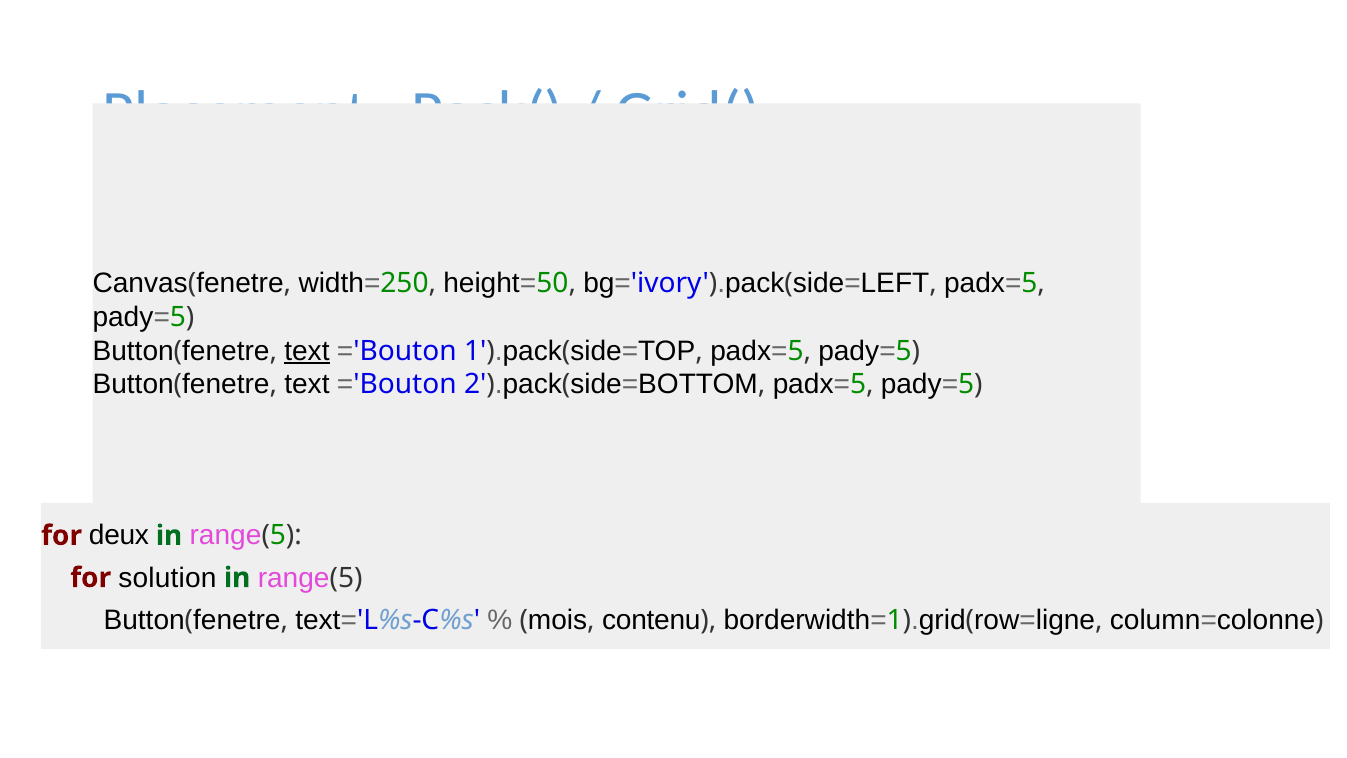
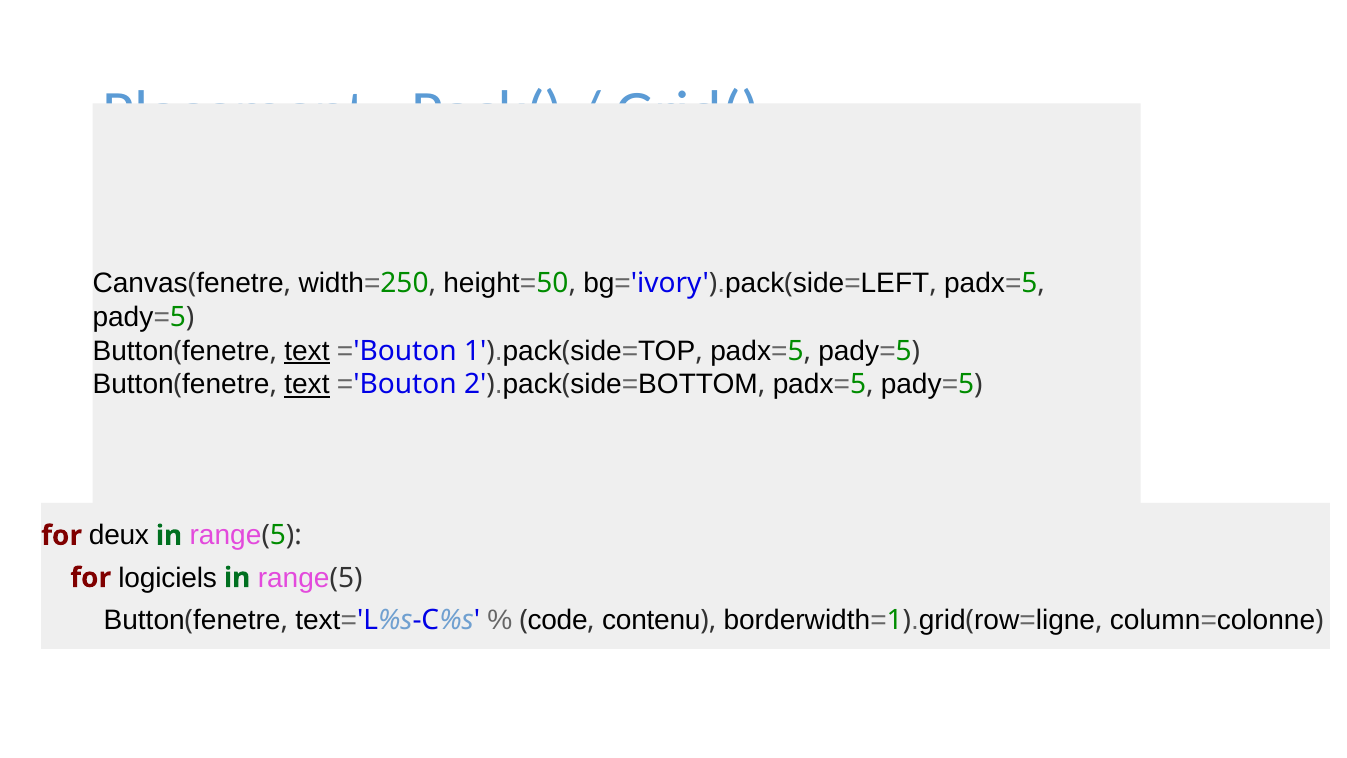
text at (307, 384) underline: none -> present
solution: solution -> logiciels
mois: mois -> code
